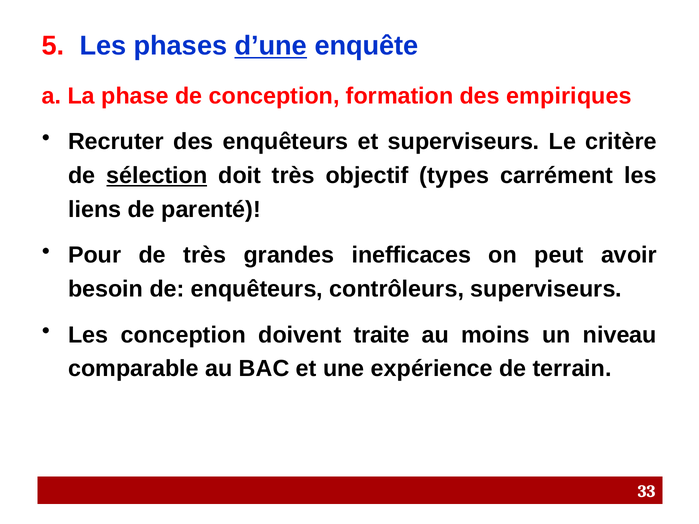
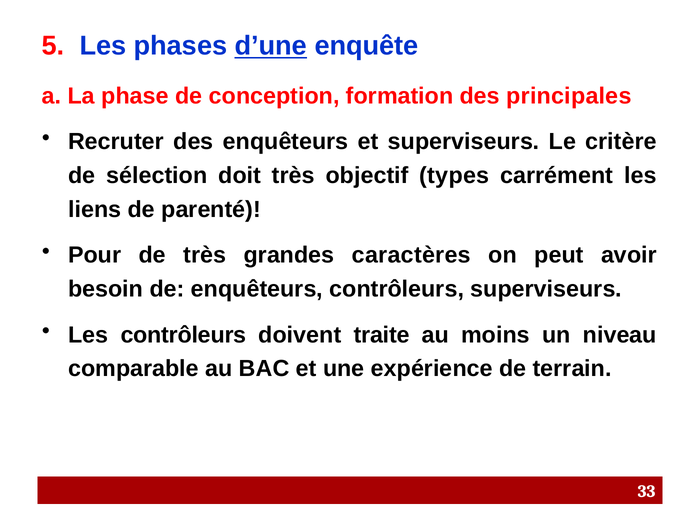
empiriques: empiriques -> principales
sélection underline: present -> none
inefficaces: inefficaces -> caractères
Les conception: conception -> contrôleurs
